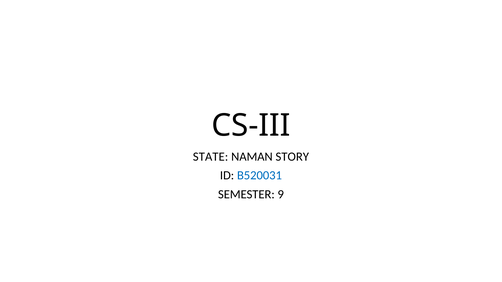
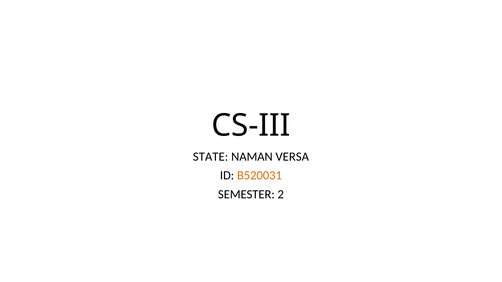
STORY: STORY -> VERSA
B520031 colour: blue -> orange
9: 9 -> 2
